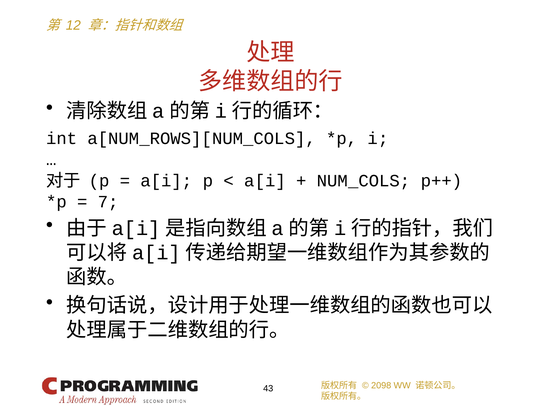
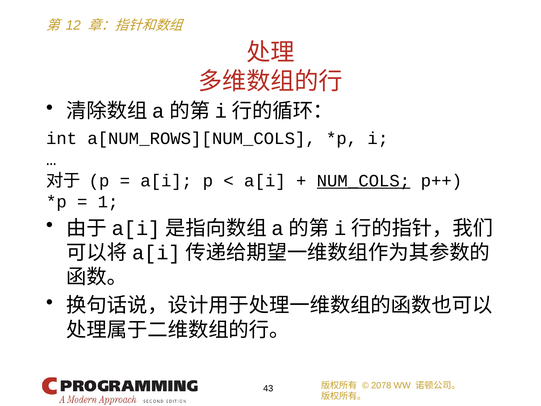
NUM_COLS underline: none -> present
7: 7 -> 1
2098: 2098 -> 2078
